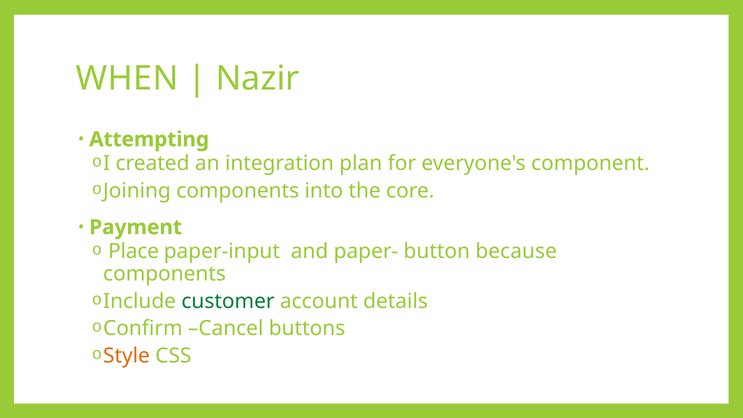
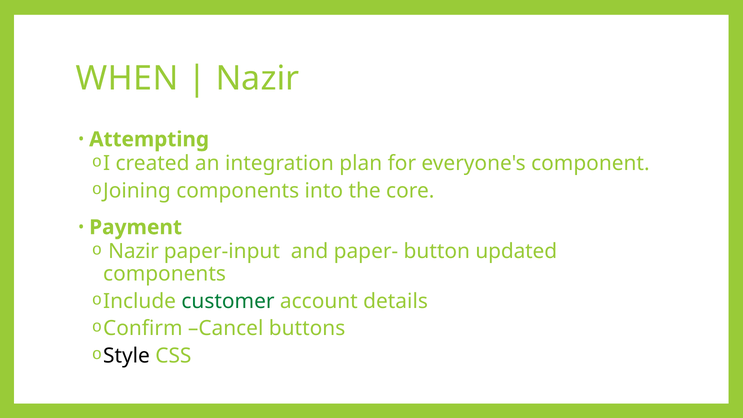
Place at (134, 251): Place -> Nazir
because: because -> updated
Style colour: orange -> black
